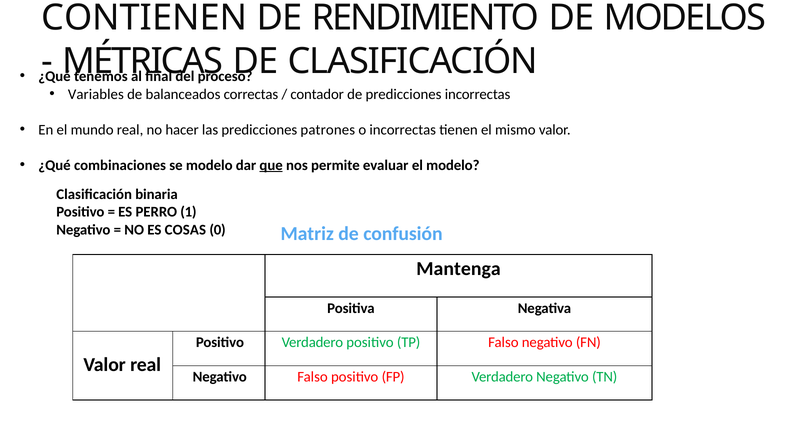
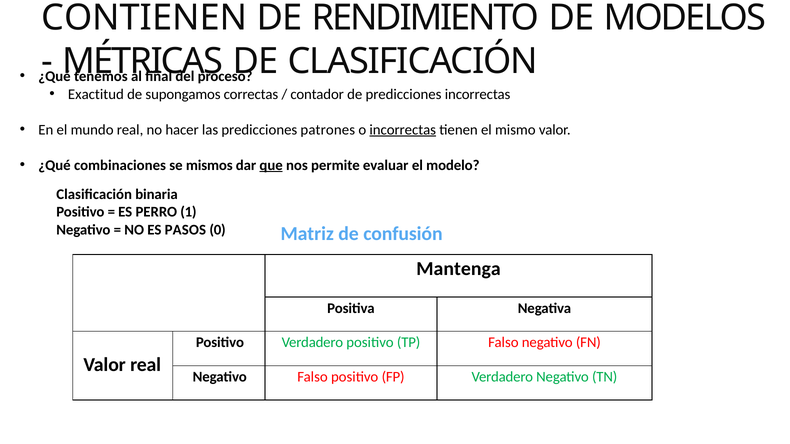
Variables: Variables -> Exactitud
balanceados: balanceados -> supongamos
incorrectas at (403, 130) underline: none -> present
se modelo: modelo -> mismos
COSAS: COSAS -> PASOS
